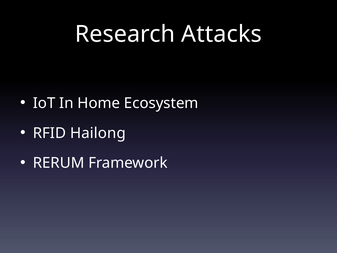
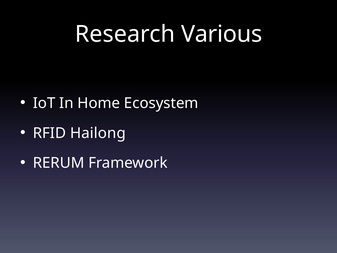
Attacks: Attacks -> Various
